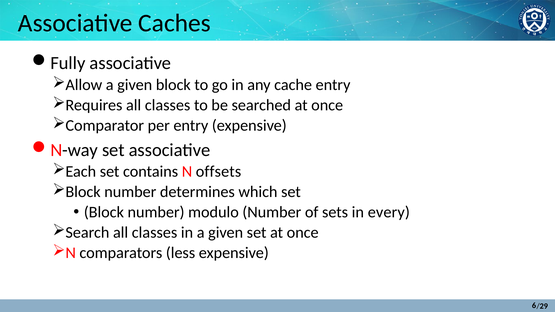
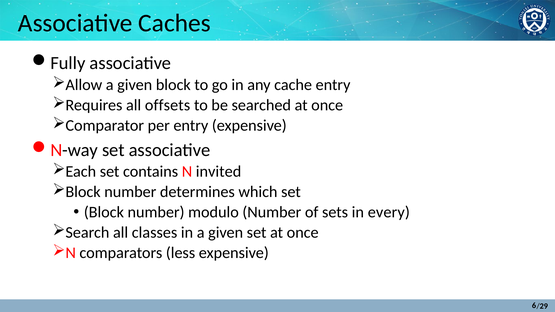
Requires all classes: classes -> offsets
offsets: offsets -> invited
